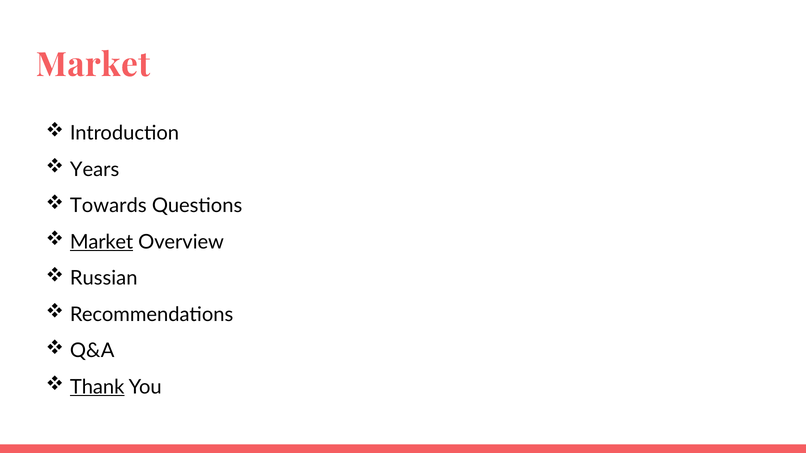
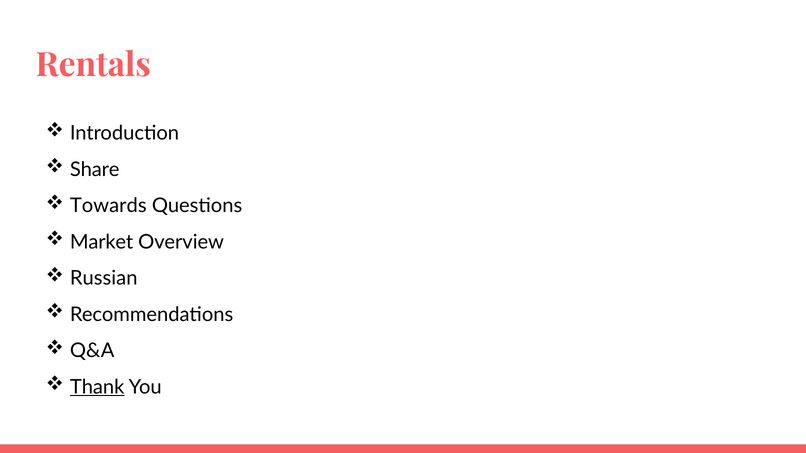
Market at (93, 65): Market -> Rentals
Years: Years -> Share
Market at (102, 242) underline: present -> none
